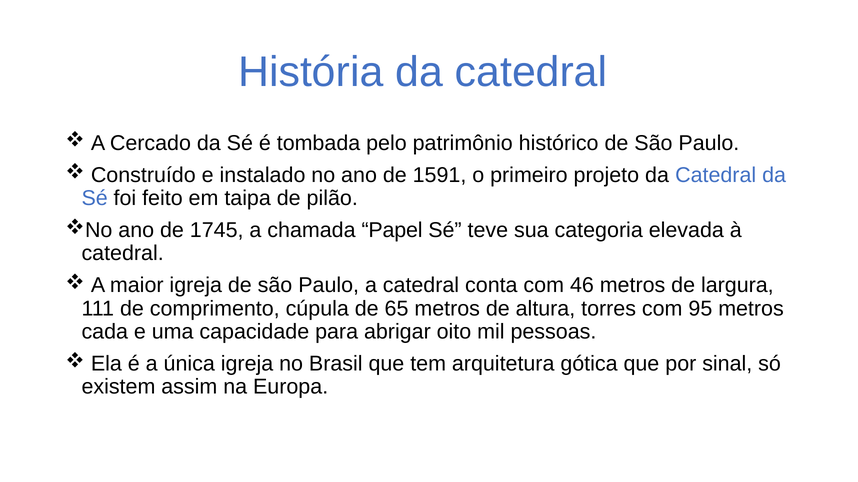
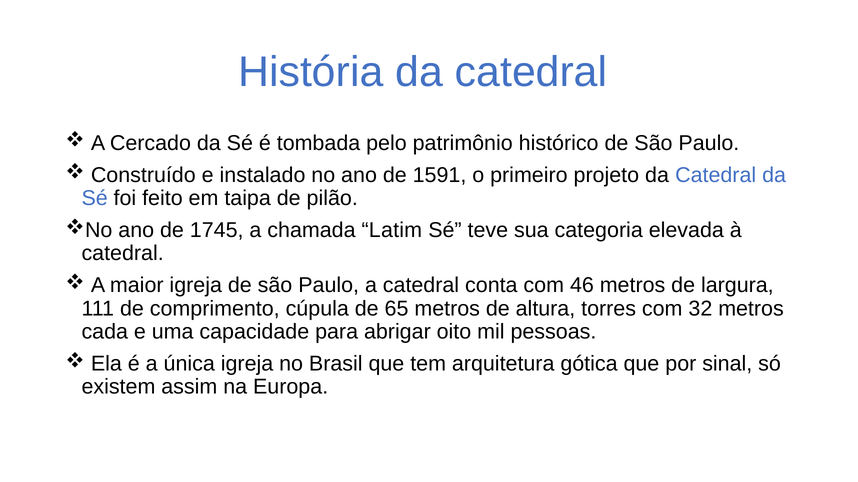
Papel: Papel -> Latim
95: 95 -> 32
